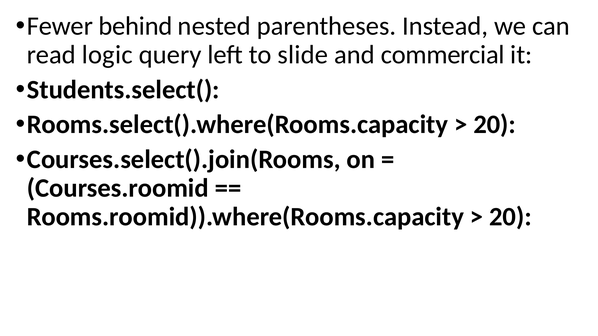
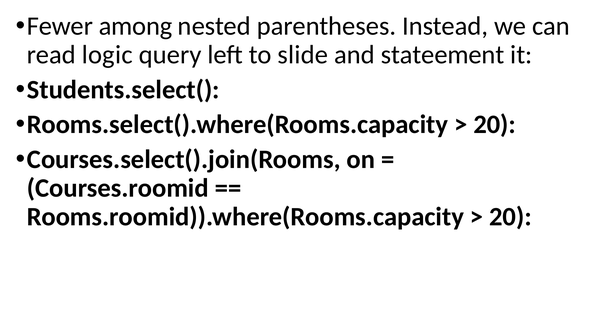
behind: behind -> among
commercial: commercial -> stateement
